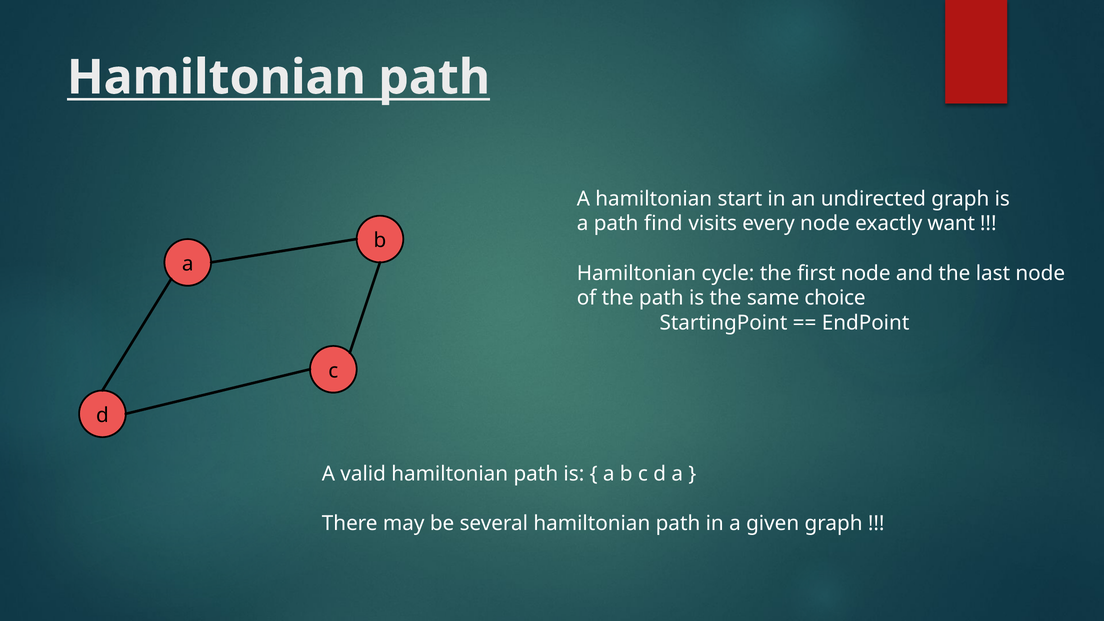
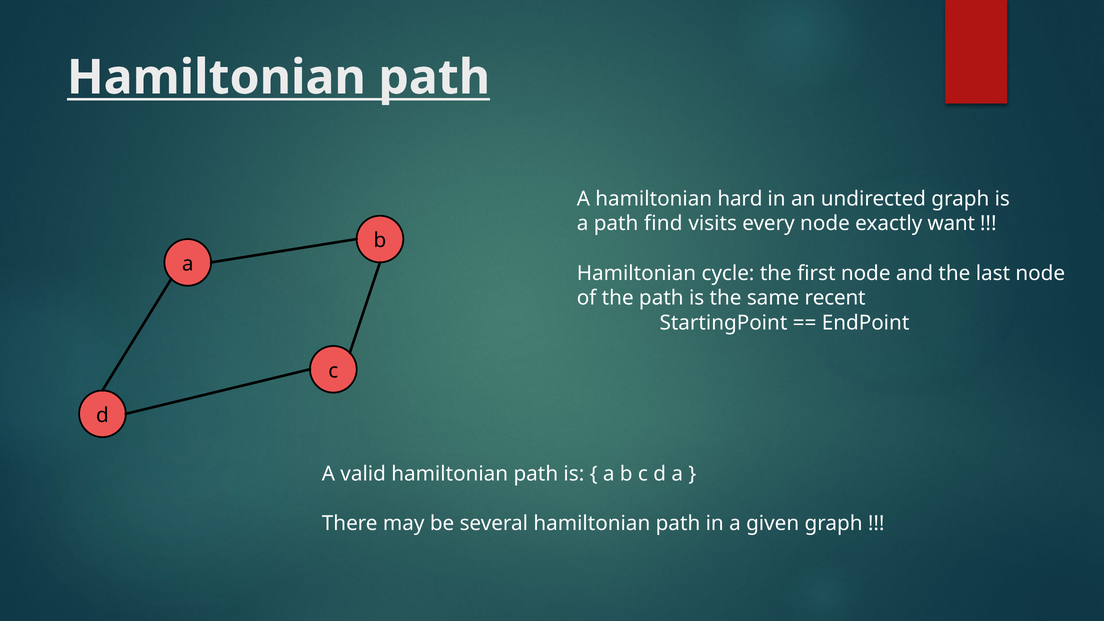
start: start -> hard
choice: choice -> recent
